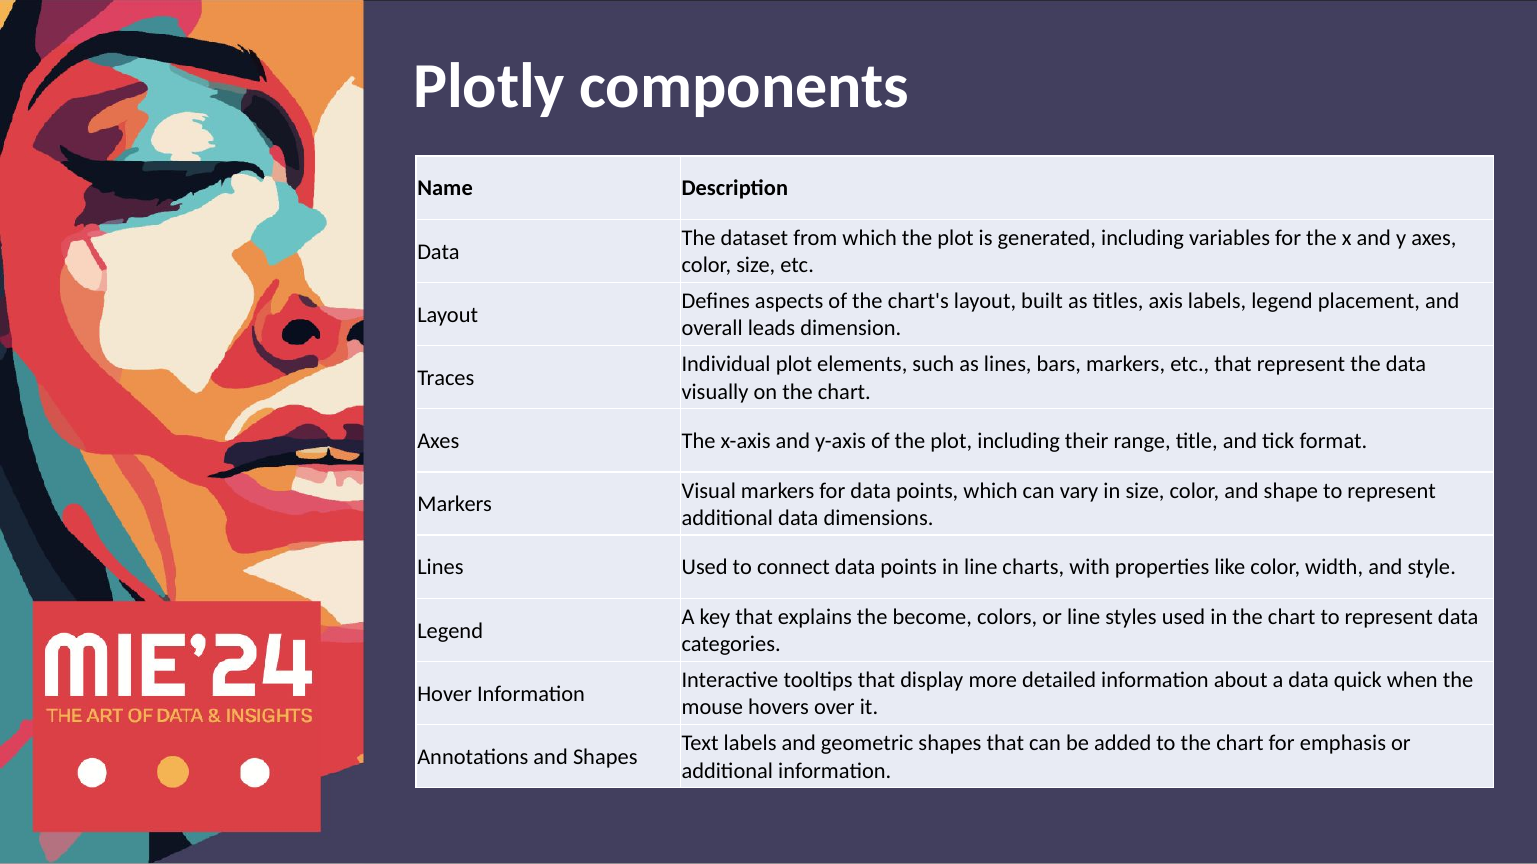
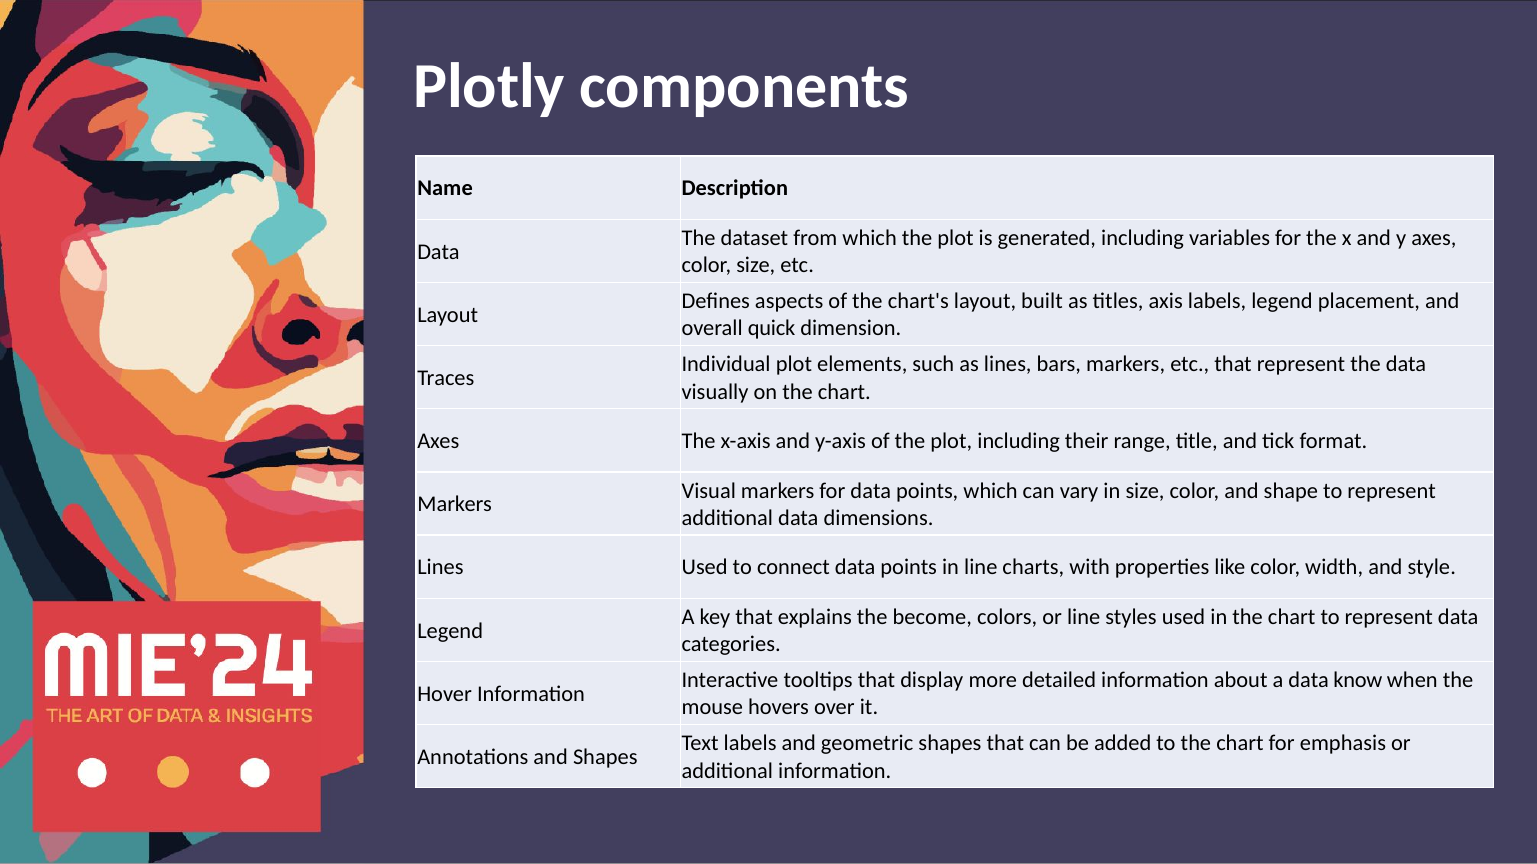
leads: leads -> quick
quick: quick -> know
